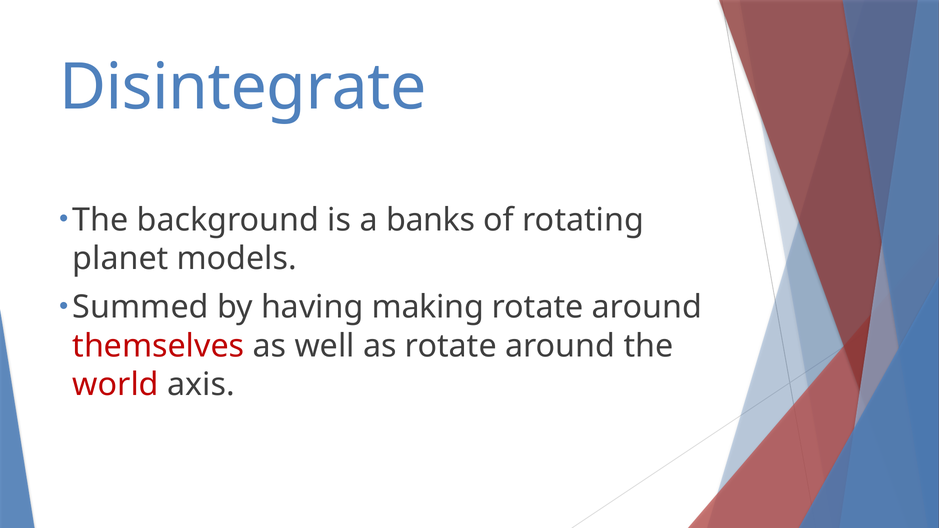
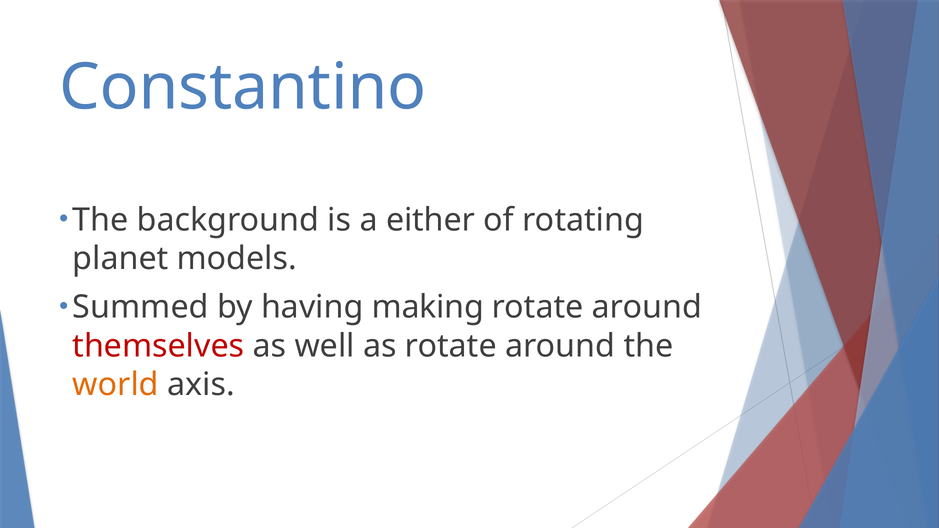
Disintegrate: Disintegrate -> Constantino
banks: banks -> either
world colour: red -> orange
